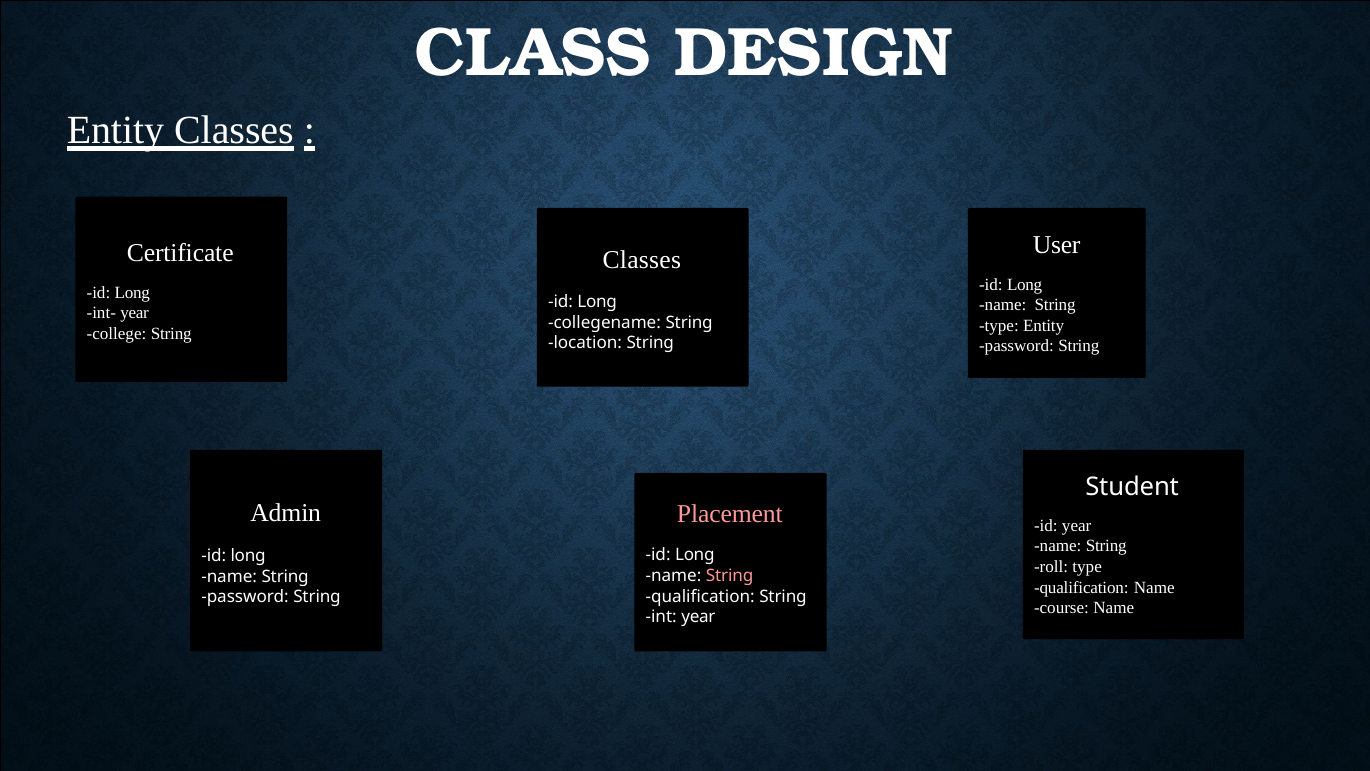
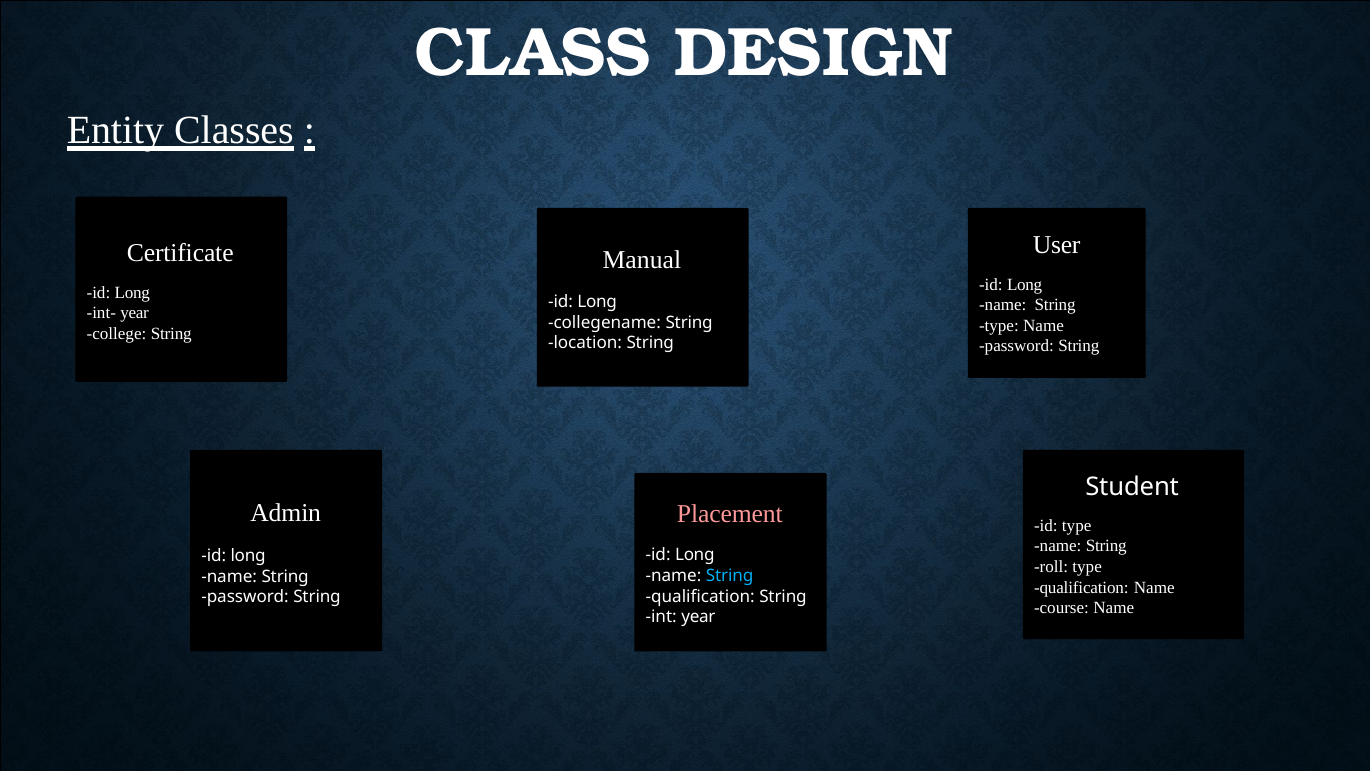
Classes at (642, 260): Classes -> Manual
Entity at (1044, 325): Entity -> Name
id year: year -> type
String at (730, 576) colour: pink -> light blue
